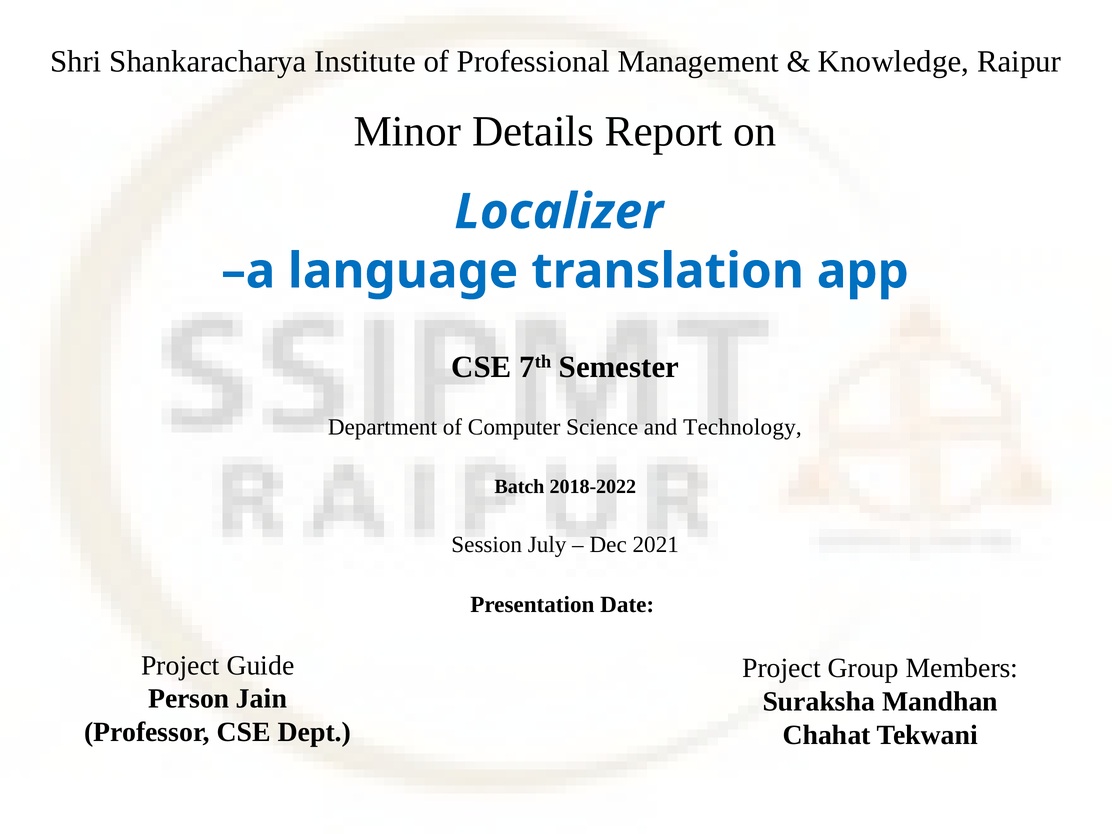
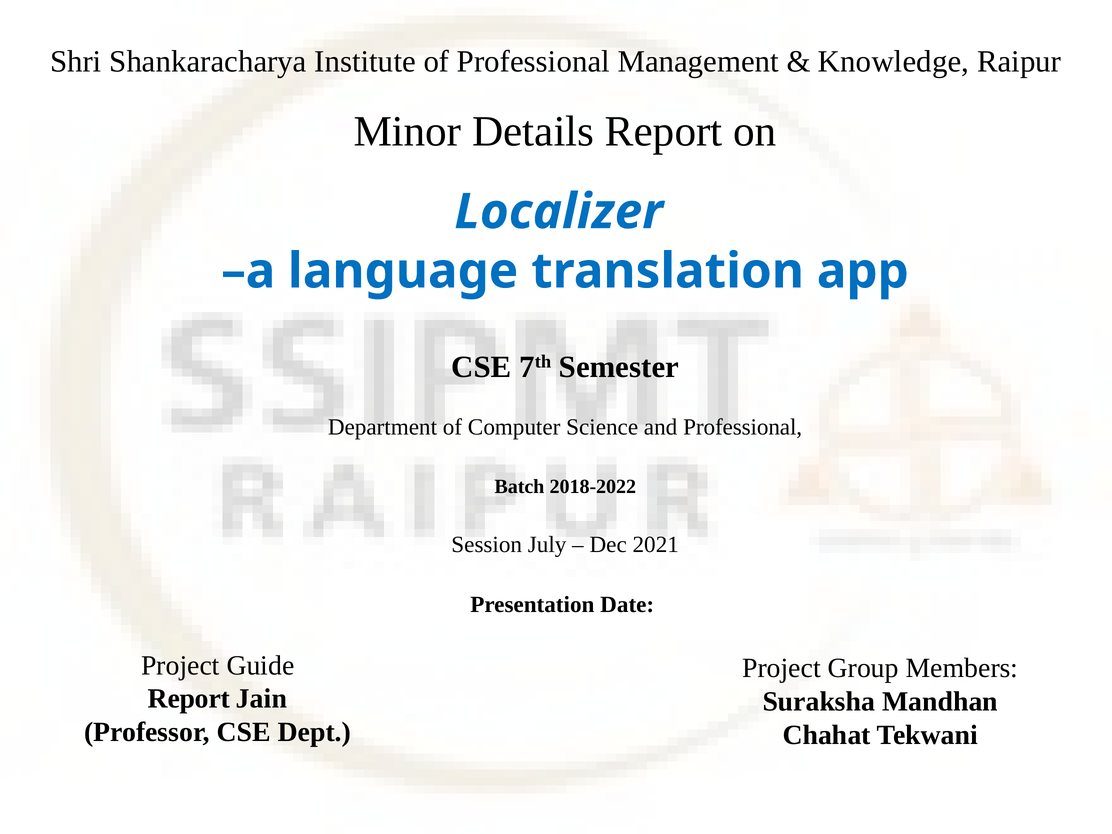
and Technology: Technology -> Professional
Person at (189, 699): Person -> Report
